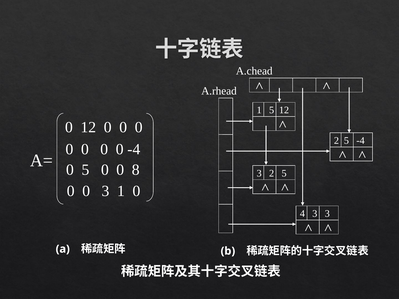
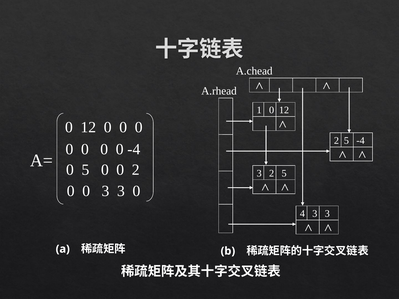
1 5: 5 -> 0
0 8: 8 -> 2
0 3 1: 1 -> 3
